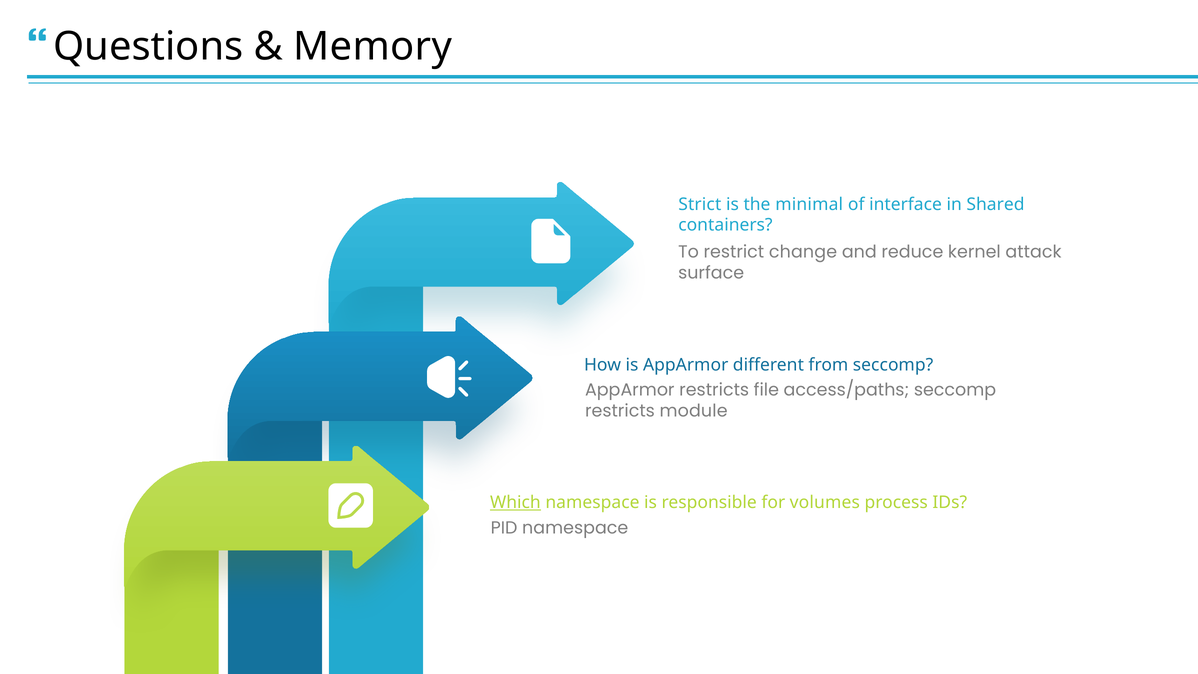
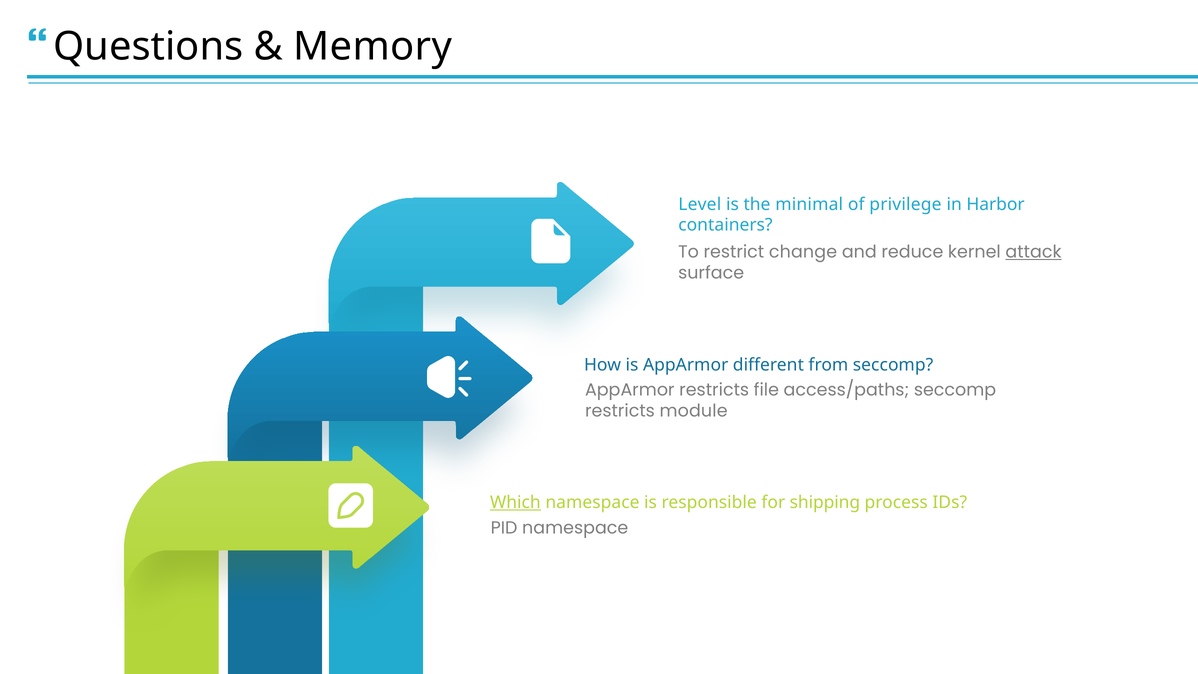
Strict: Strict -> Level
interface: interface -> privilege
Shared: Shared -> Harbor
attack underline: none -> present
volumes: volumes -> shipping
